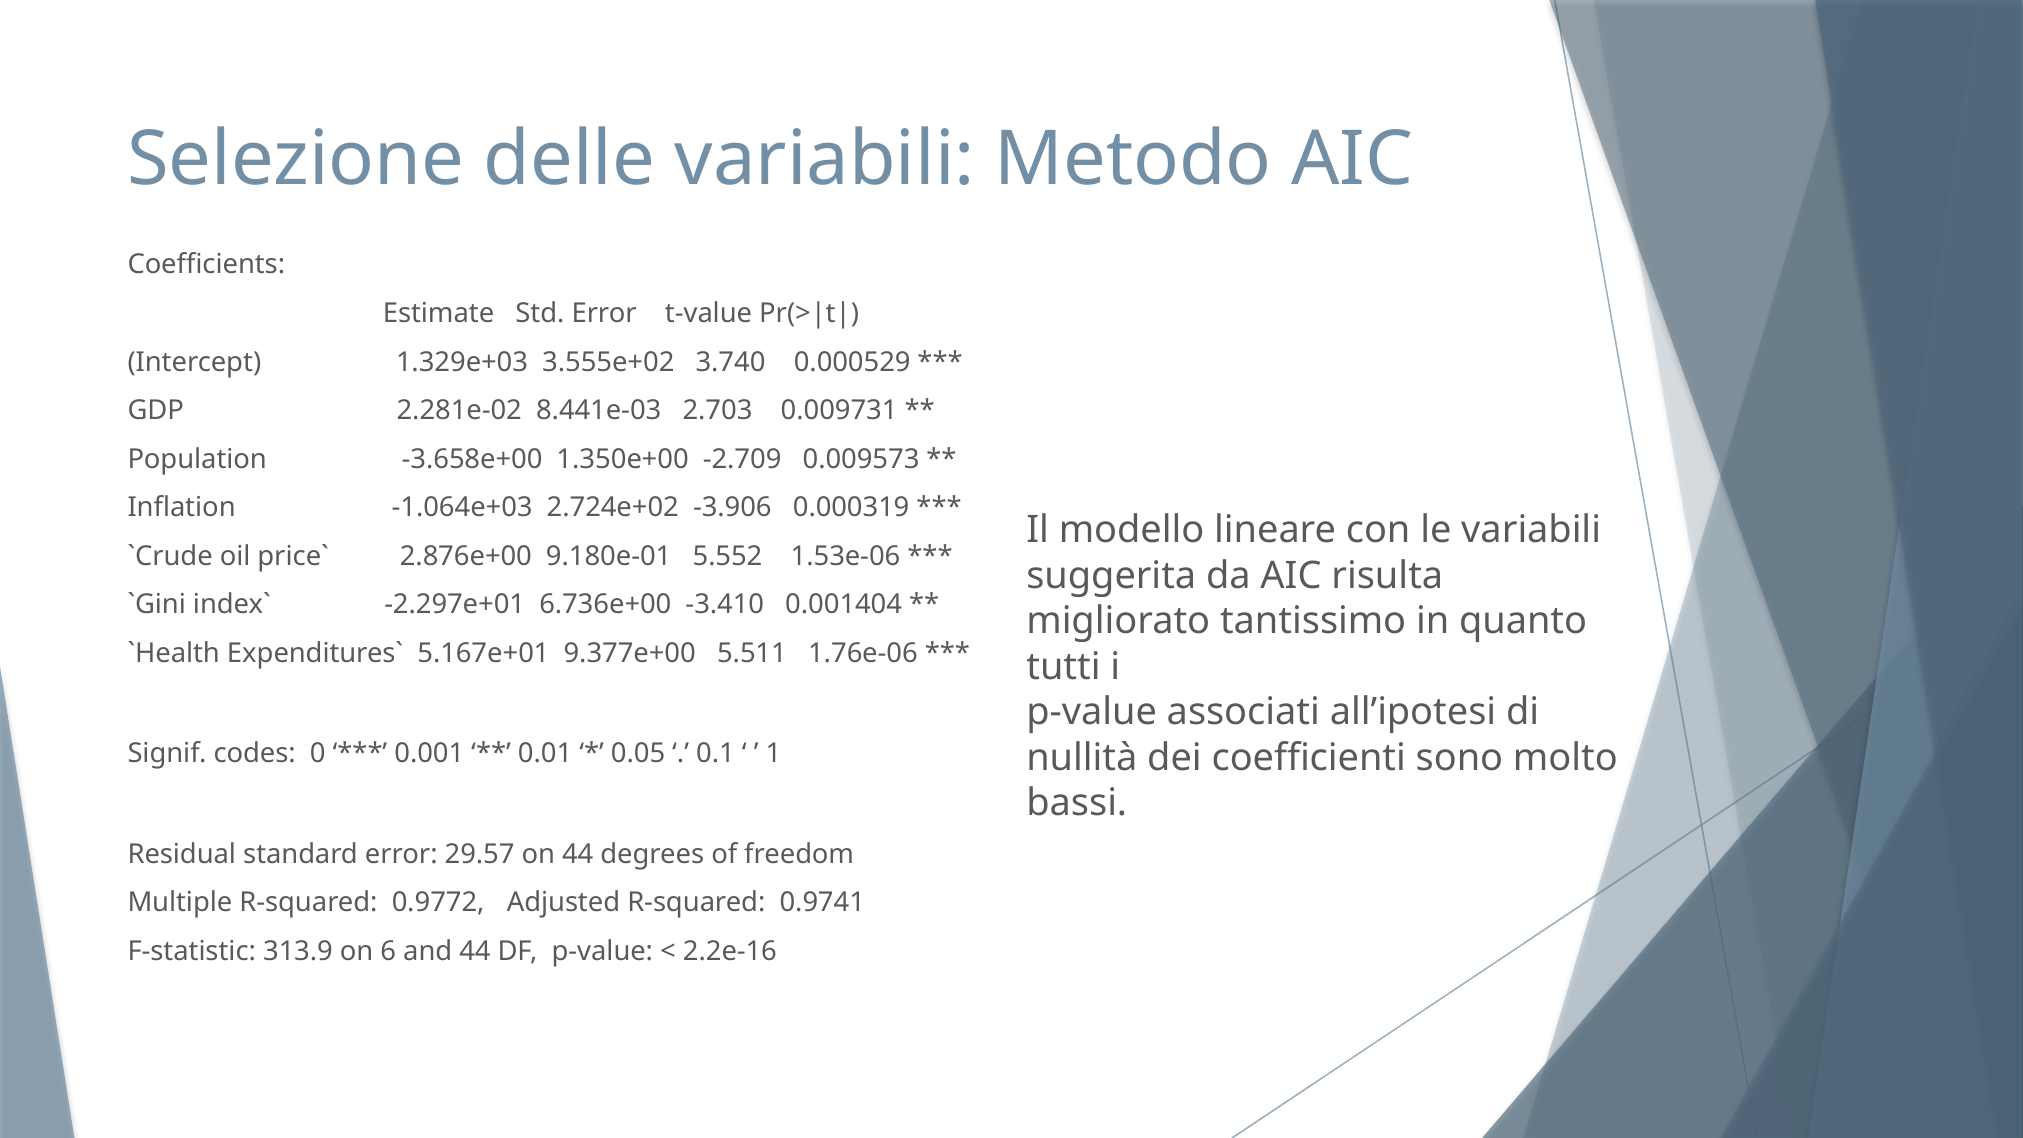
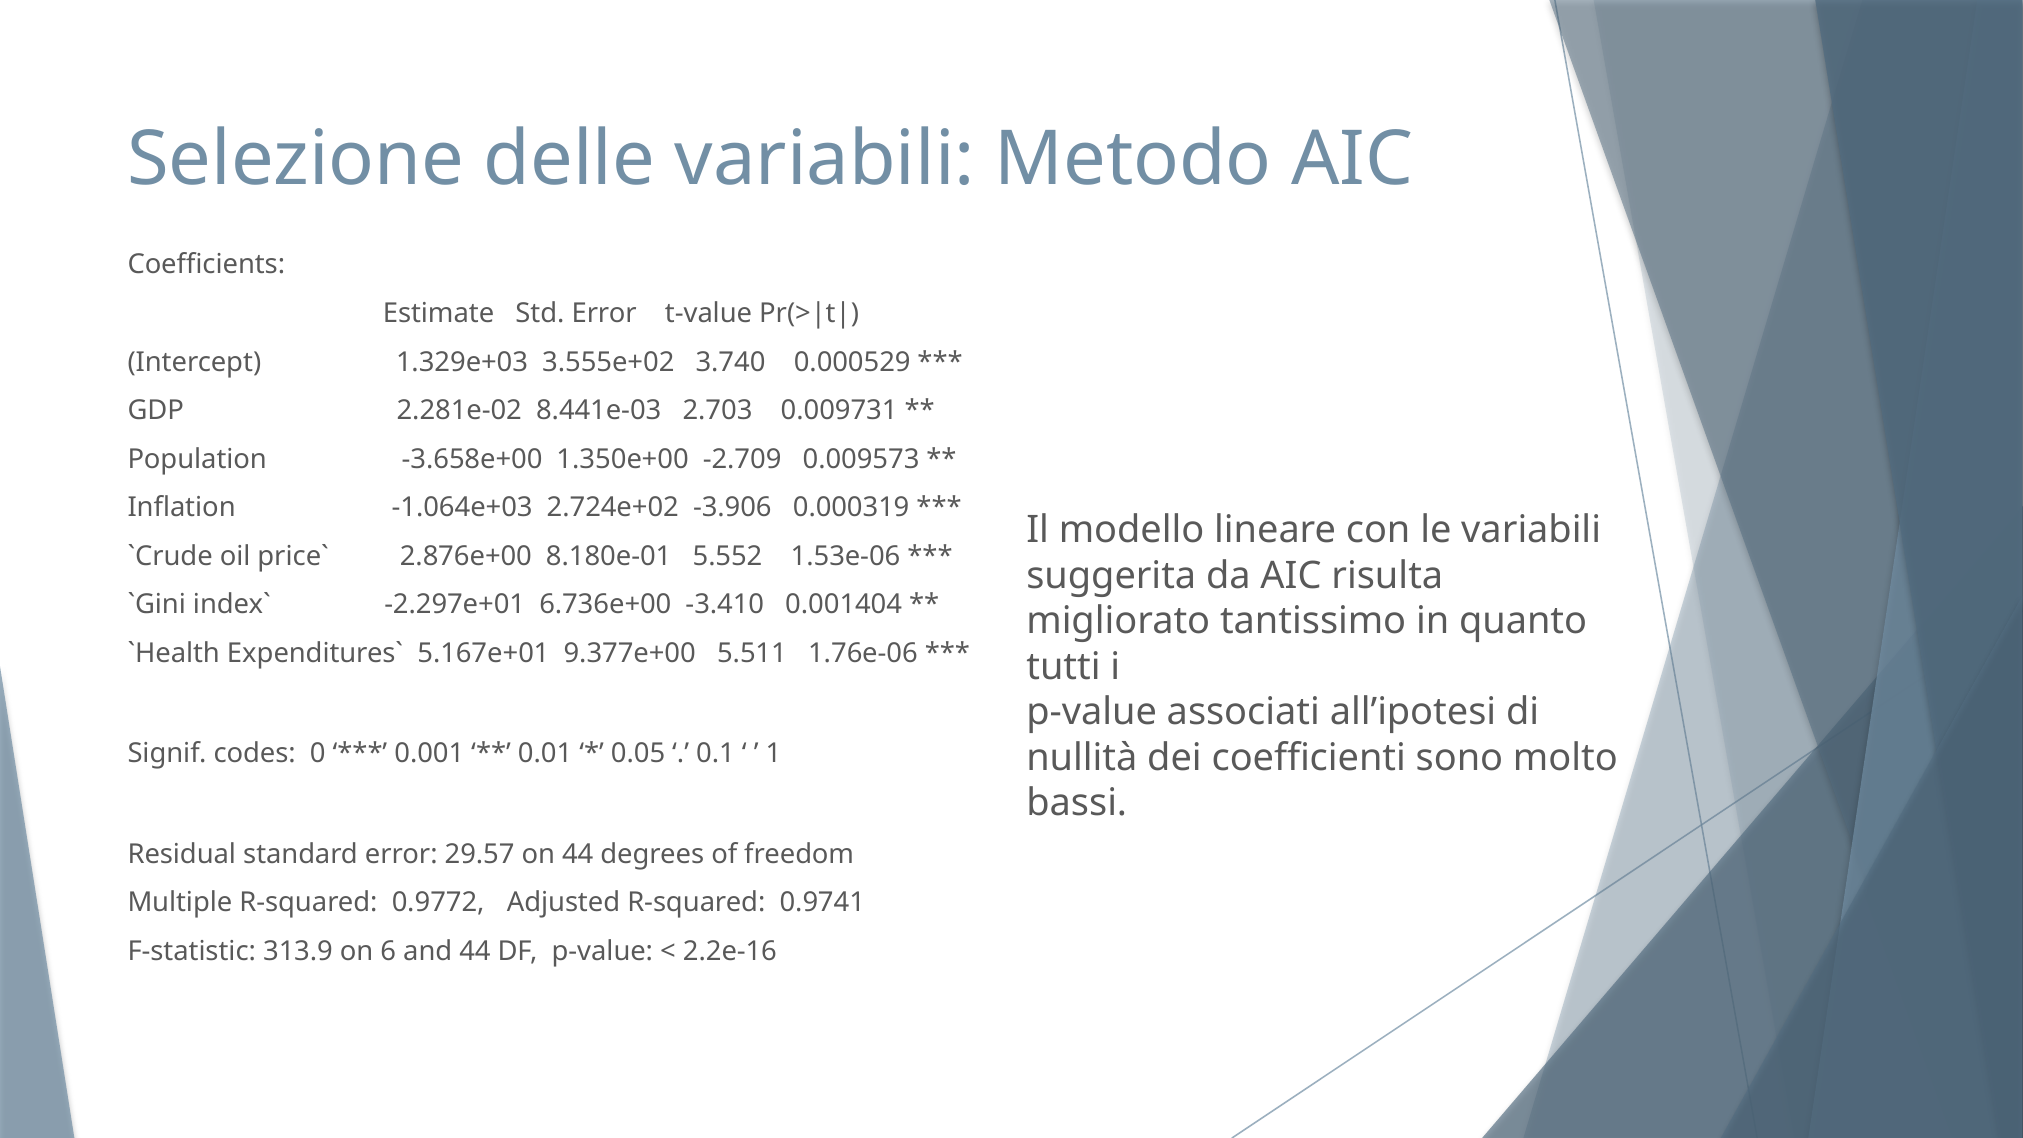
9.180e-01: 9.180e-01 -> 8.180e-01
